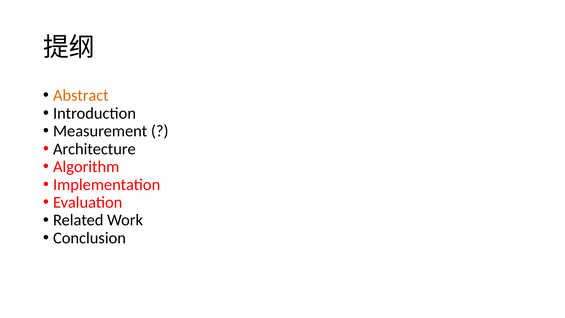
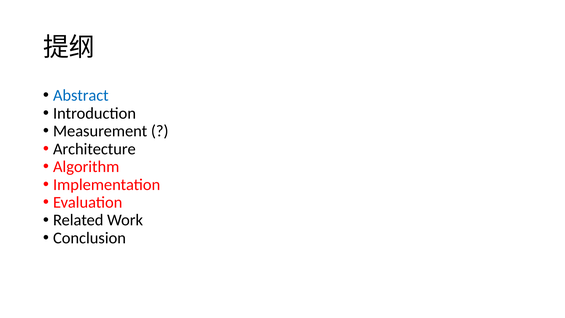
Abstract colour: orange -> blue
